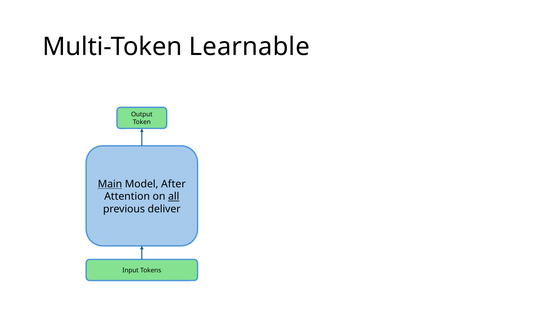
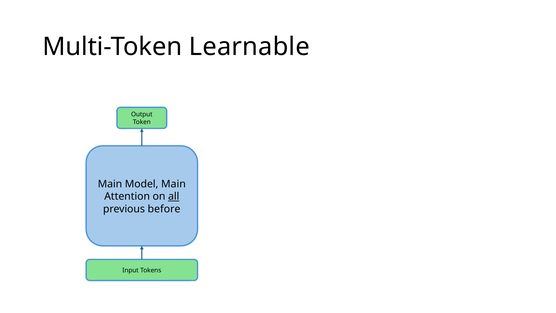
Main at (110, 184) underline: present -> none
Model After: After -> Main
deliver: deliver -> before
